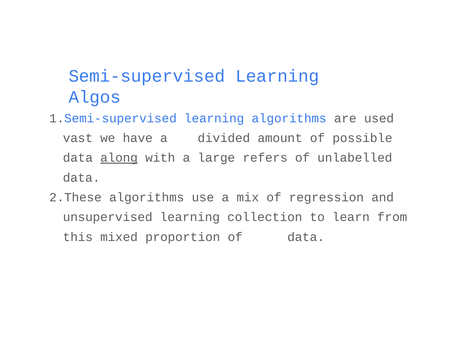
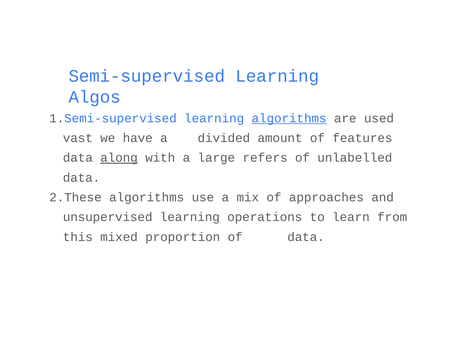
algorithms at (289, 118) underline: none -> present
possible: possible -> features
regression: regression -> approaches
collection: collection -> operations
